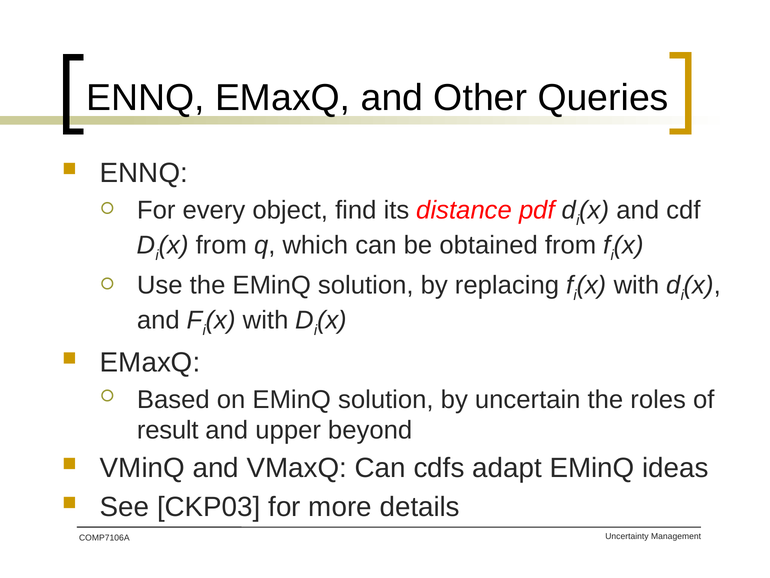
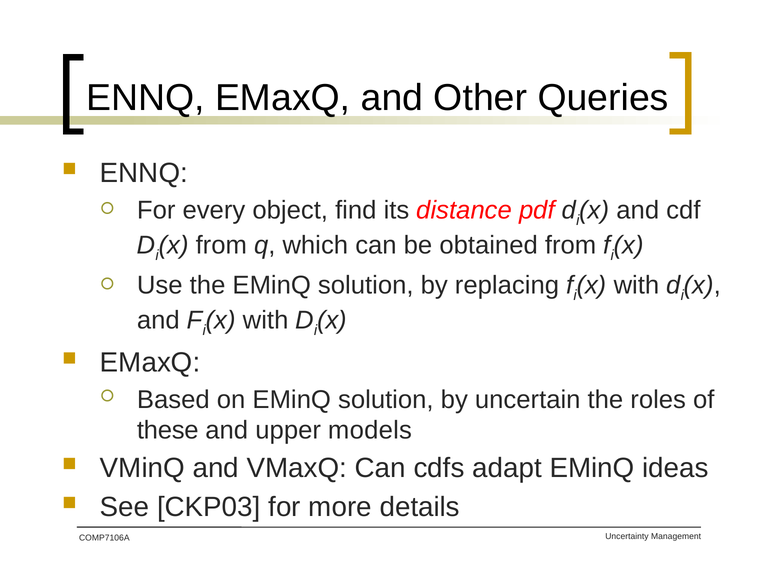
result: result -> these
beyond: beyond -> models
